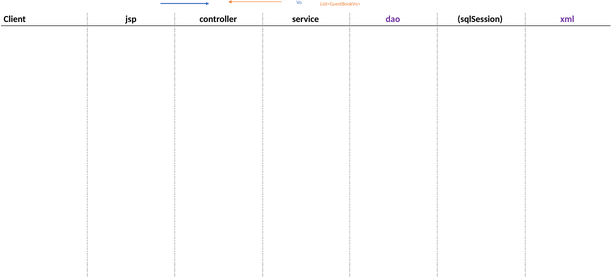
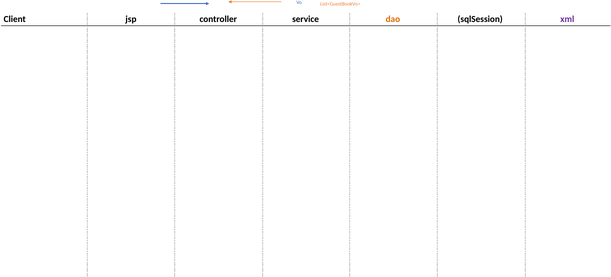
dao colour: purple -> orange
